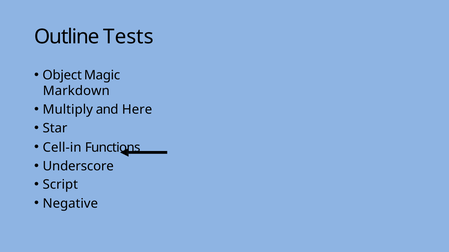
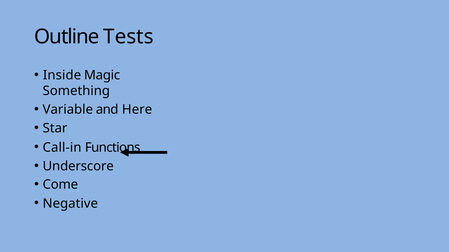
Object: Object -> Inside
Markdown: Markdown -> Something
Multiply: Multiply -> Variable
Cell-in: Cell-in -> Call-in
Script: Script -> Come
